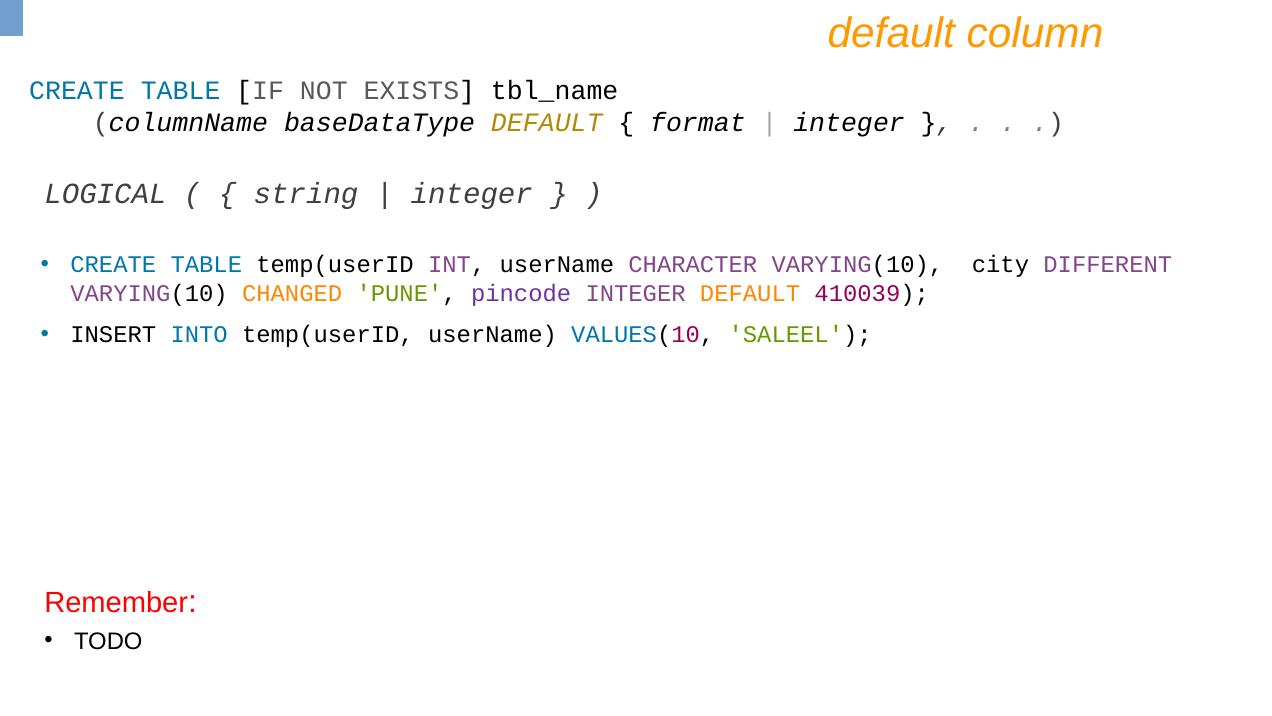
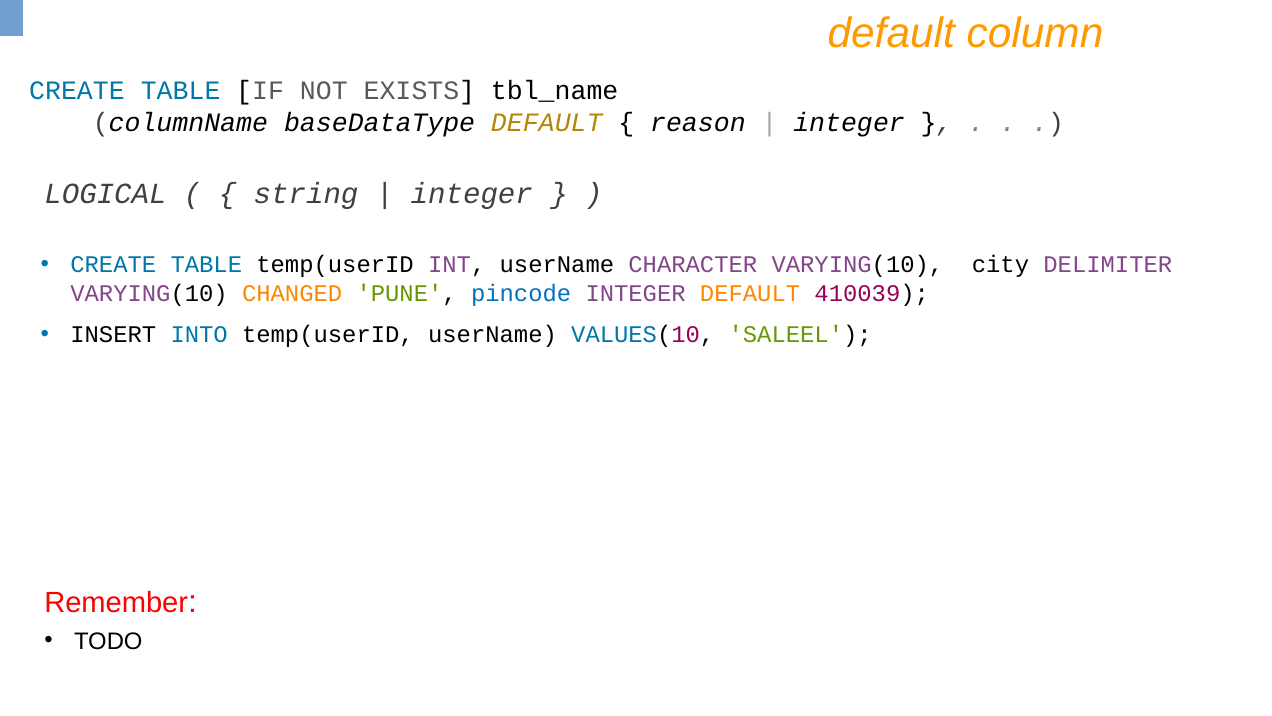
format: format -> reason
DIFFERENT: DIFFERENT -> DELIMITER
pincode colour: purple -> blue
